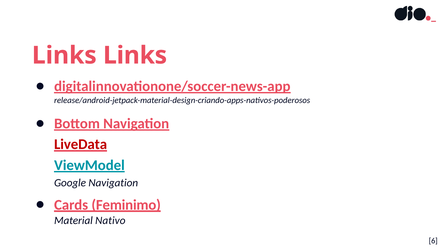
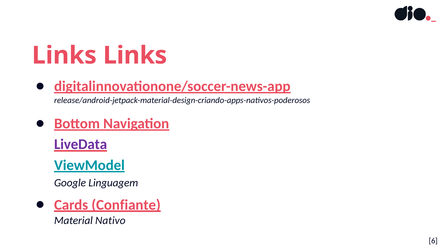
LiveData colour: red -> purple
Google Navigation: Navigation -> Linguagem
Feminimo: Feminimo -> Confiante
